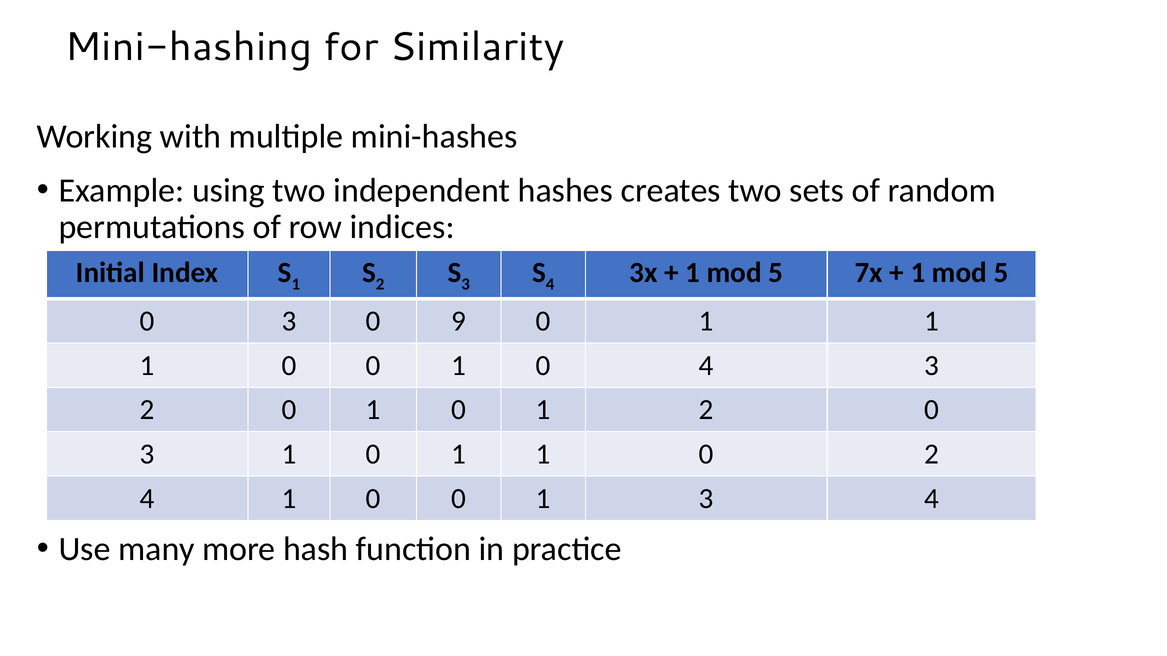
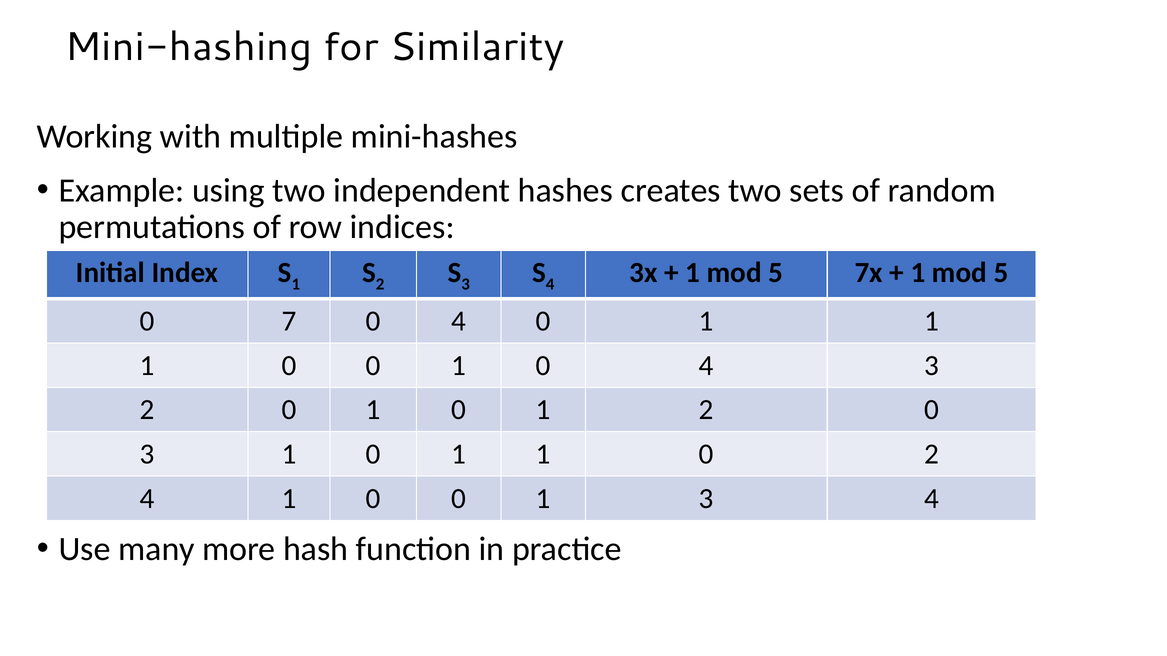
3 at (289, 321): 3 -> 7
9 at (459, 321): 9 -> 4
